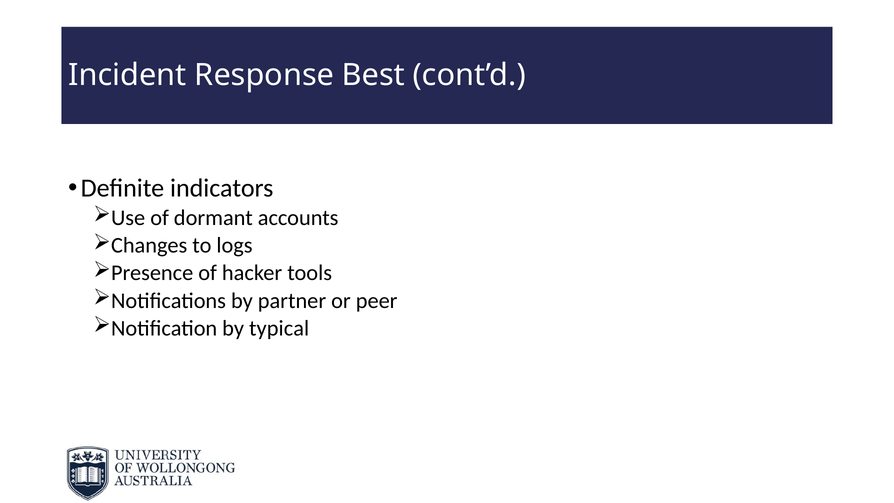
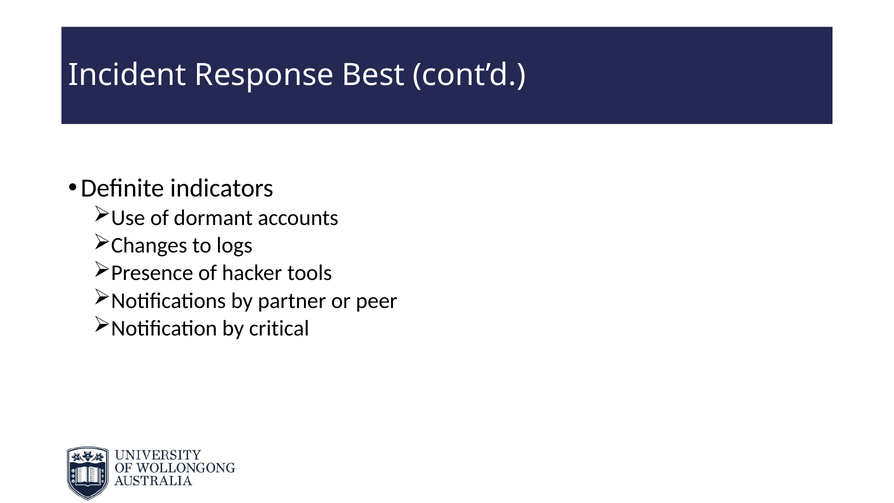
typical: typical -> critical
